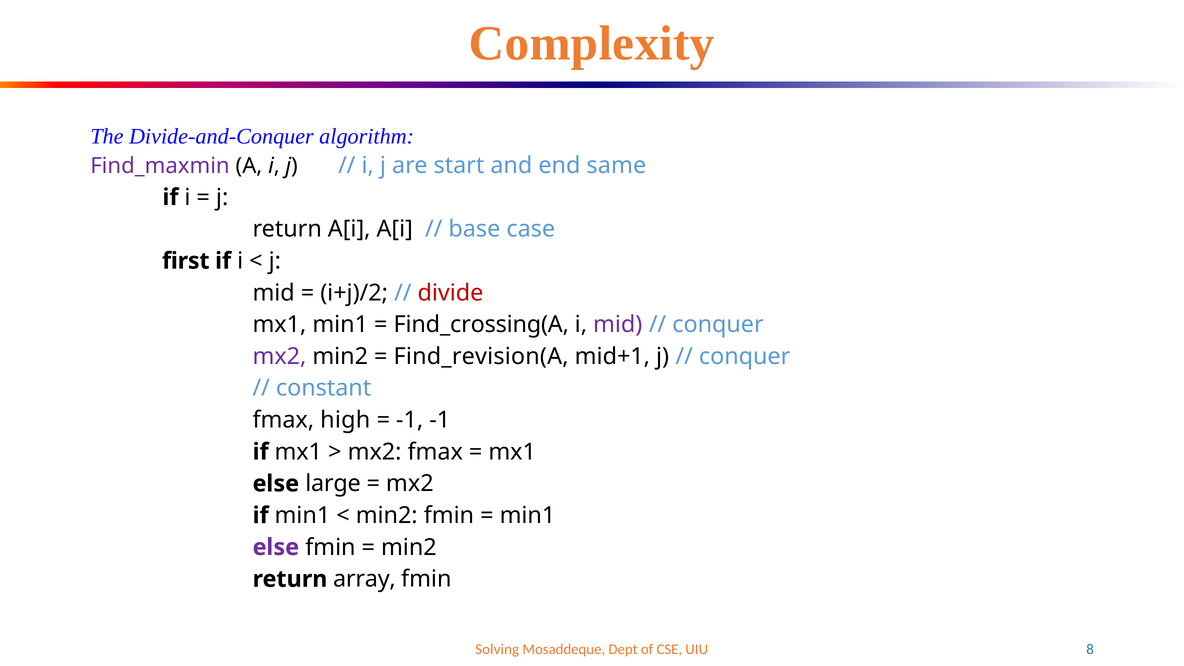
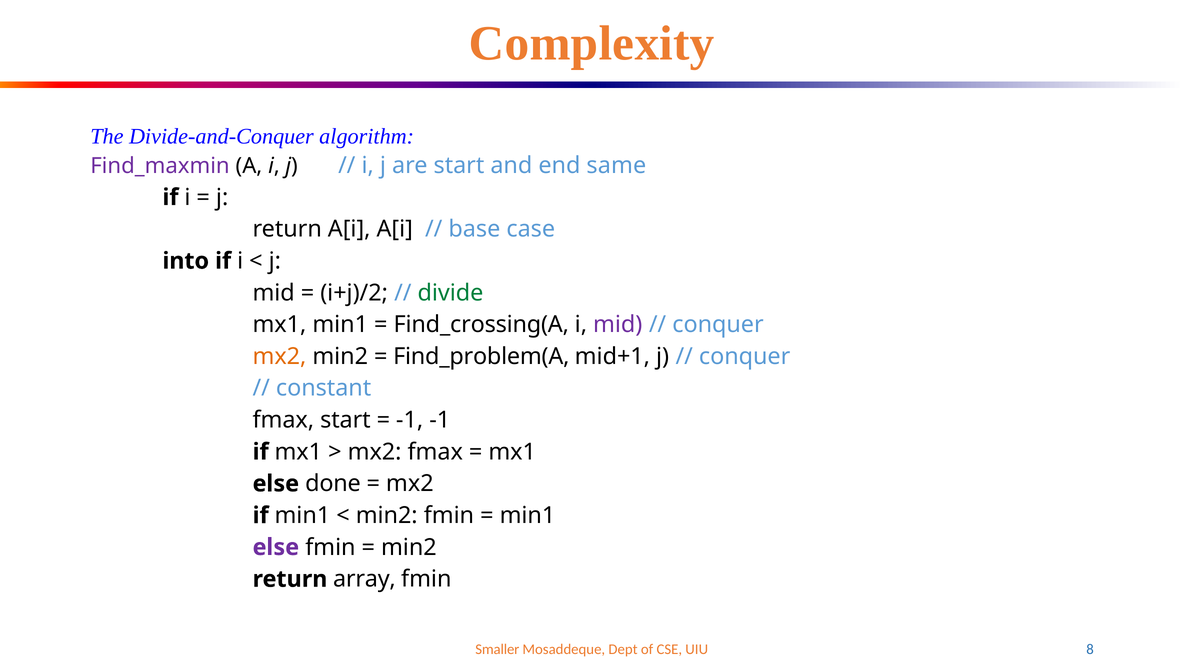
first: first -> into
divide colour: red -> green
mx2 at (279, 356) colour: purple -> orange
Find_revision(A: Find_revision(A -> Find_problem(A
fmax high: high -> start
large: large -> done
Solving: Solving -> Smaller
